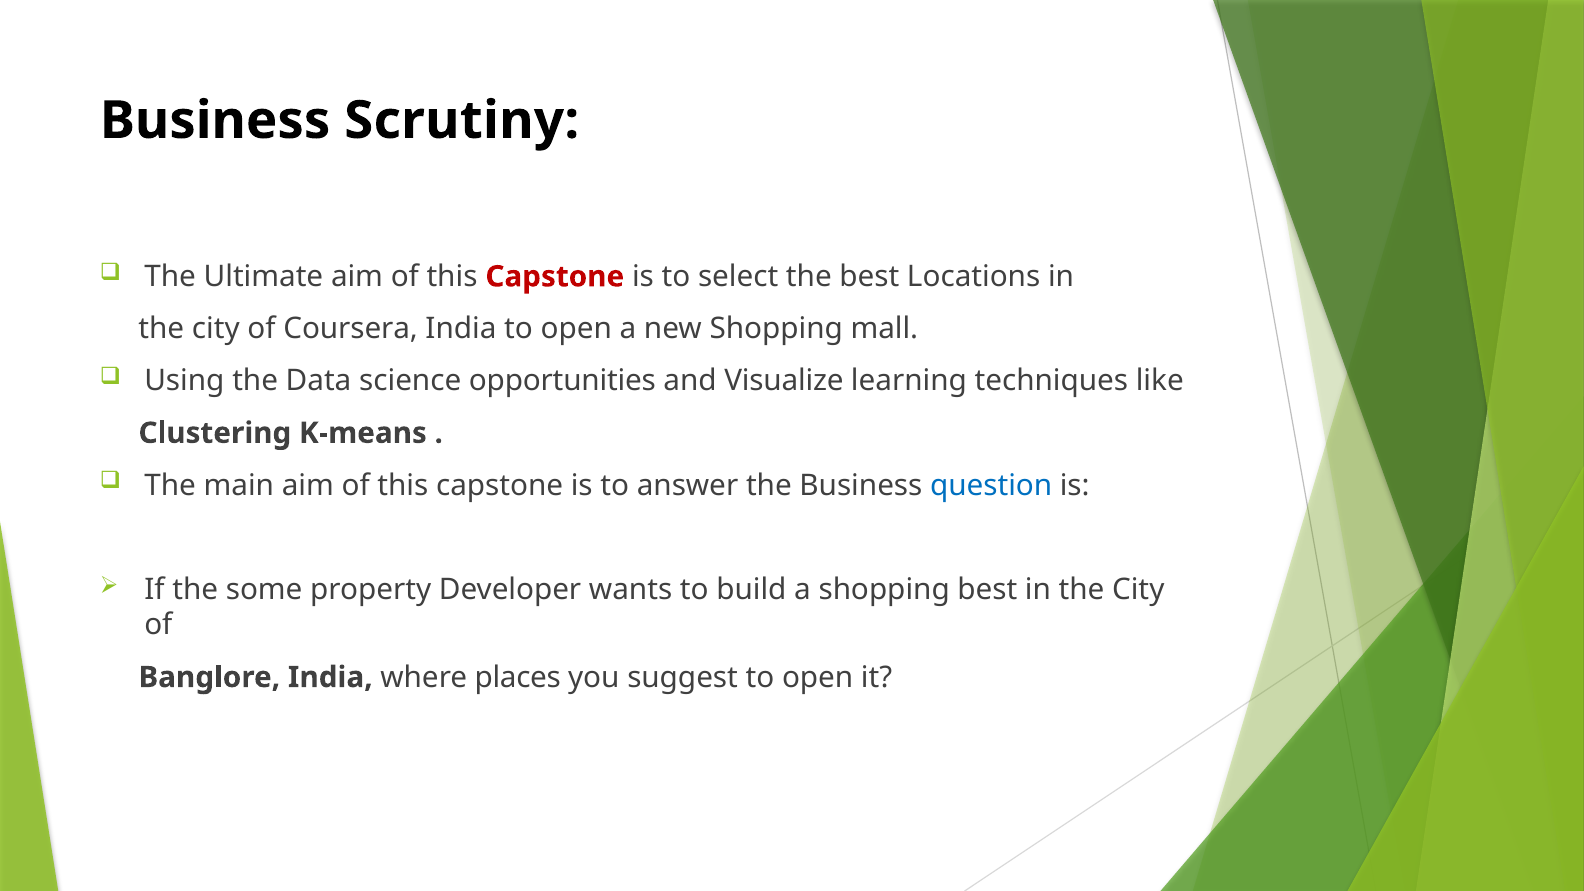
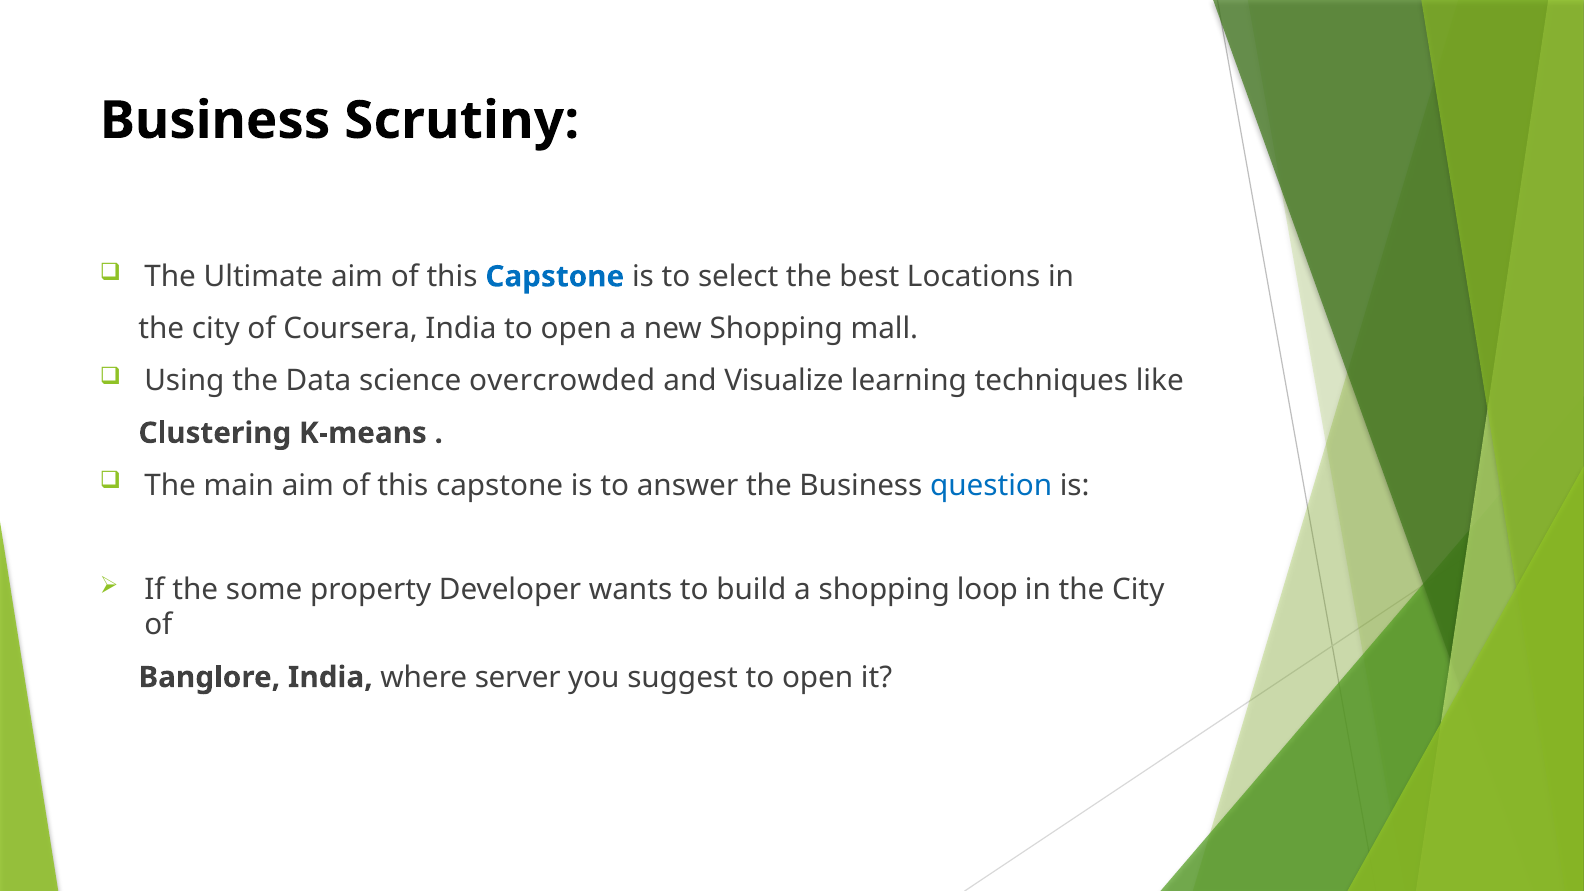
Capstone at (555, 277) colour: red -> blue
opportunities: opportunities -> overcrowded
shopping best: best -> loop
places: places -> server
